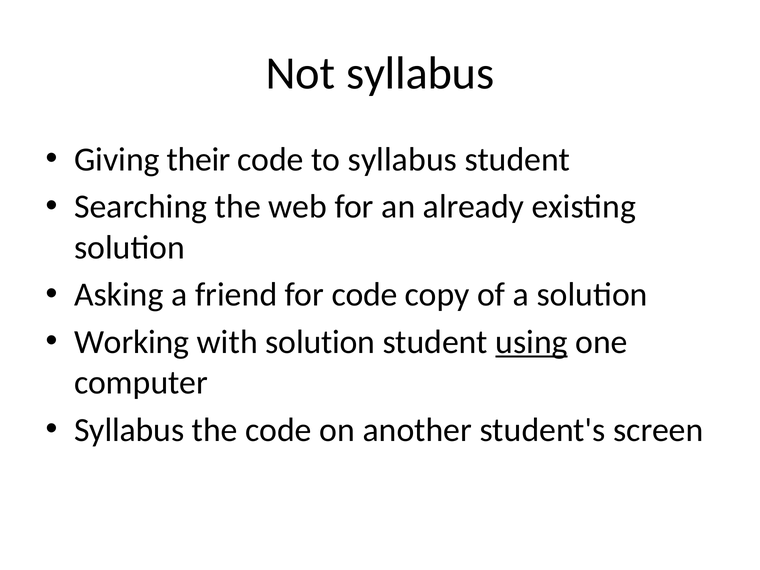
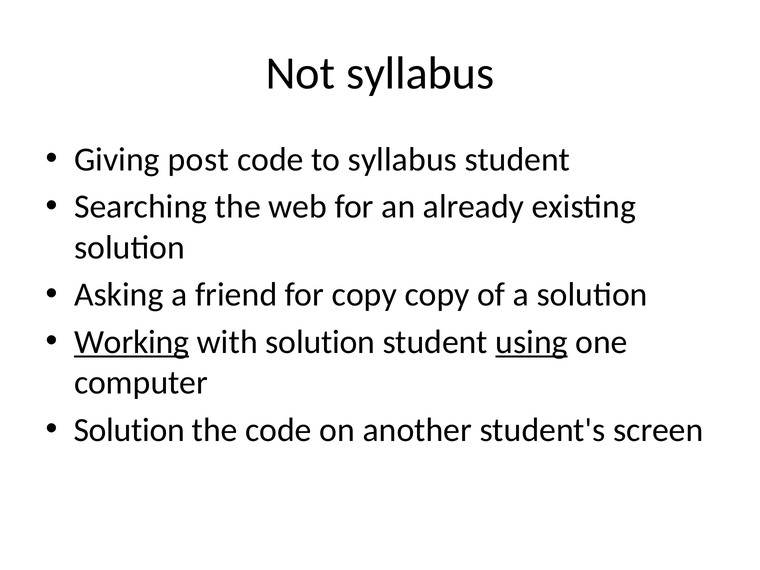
their: their -> post
for code: code -> copy
Working underline: none -> present
Syllabus at (129, 430): Syllabus -> Solution
